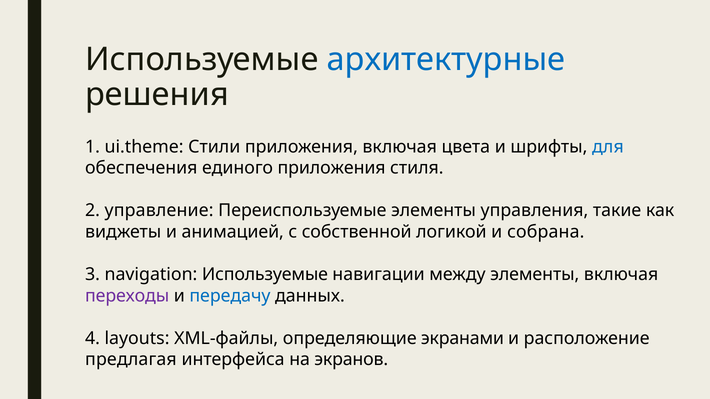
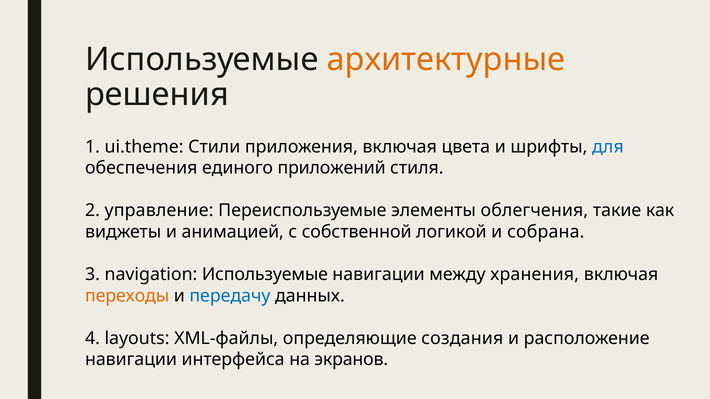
архитектурные colour: blue -> orange
единого приложения: приложения -> приложений
управления: управления -> облегчения
между элементы: элементы -> хранения
переходы colour: purple -> orange
экранами: экранами -> создания
предлагая at (131, 360): предлагая -> навигации
